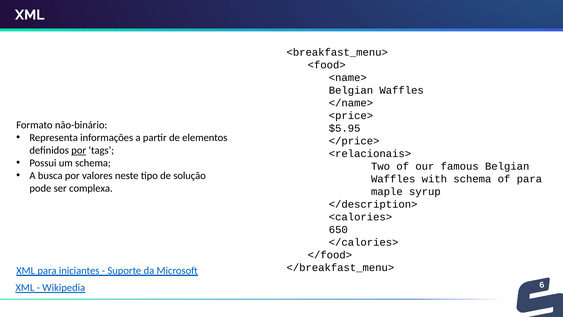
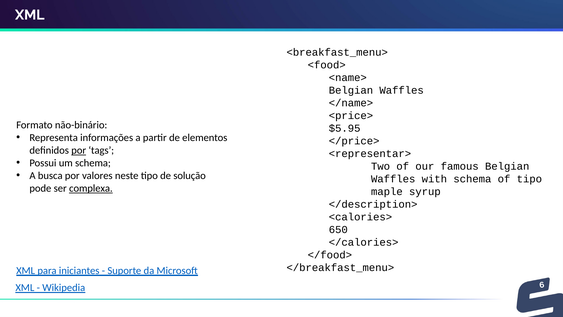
<relacionais>: <relacionais> -> <representar>
of para: para -> tipo
complexa underline: none -> present
